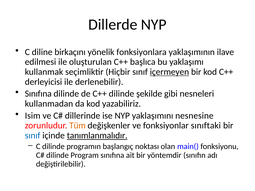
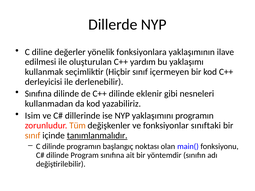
birkaçını: birkaçını -> değerler
başlıca: başlıca -> yardım
içermeyen underline: present -> none
şekilde: şekilde -> eklenir
yaklaşımını nesnesine: nesnesine -> programın
sınıf at (33, 136) colour: blue -> orange
